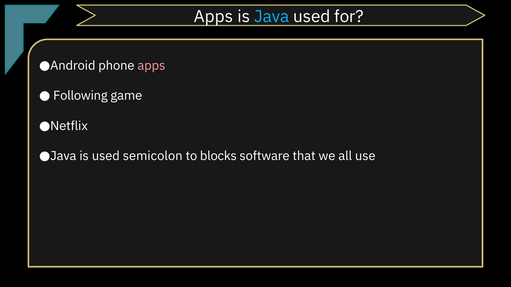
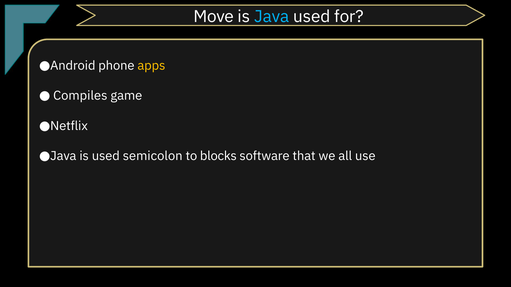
Apps at (213, 17): Apps -> Move
apps at (151, 66) colour: pink -> yellow
Following: Following -> Compiles
